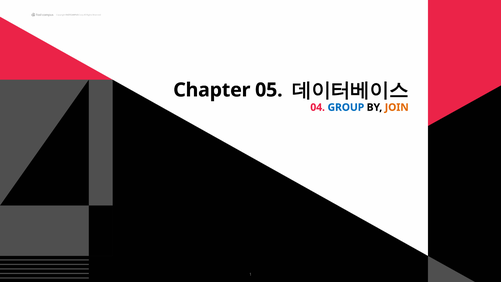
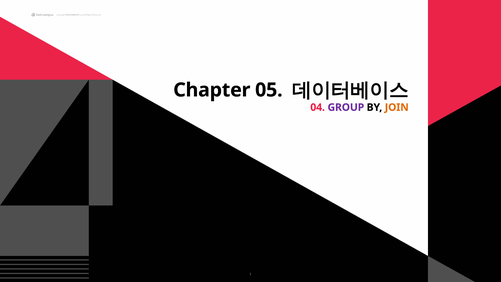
GROUP colour: blue -> purple
